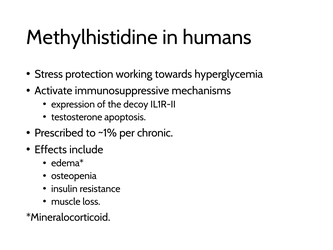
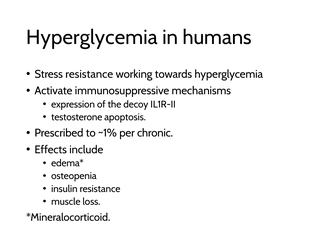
Methylhistidine at (92, 37): Methylhistidine -> Hyperglycemia
Stress protection: protection -> resistance
